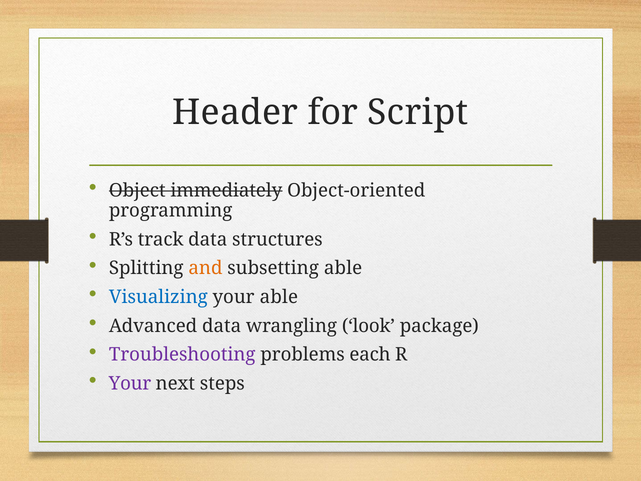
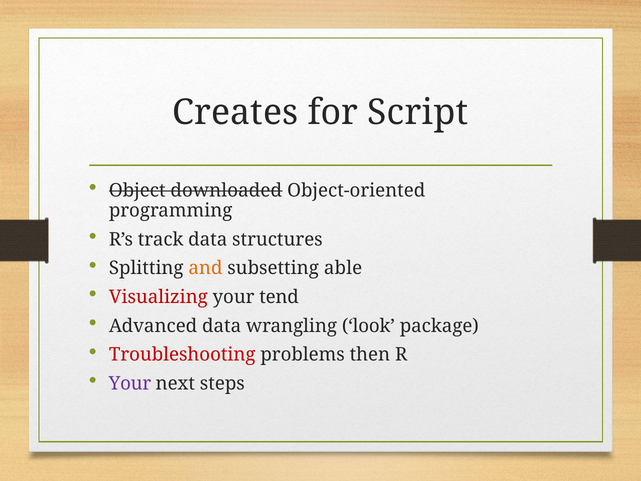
Header: Header -> Creates
immediately: immediately -> downloaded
Visualizing colour: blue -> red
your able: able -> tend
Troubleshooting colour: purple -> red
each: each -> then
